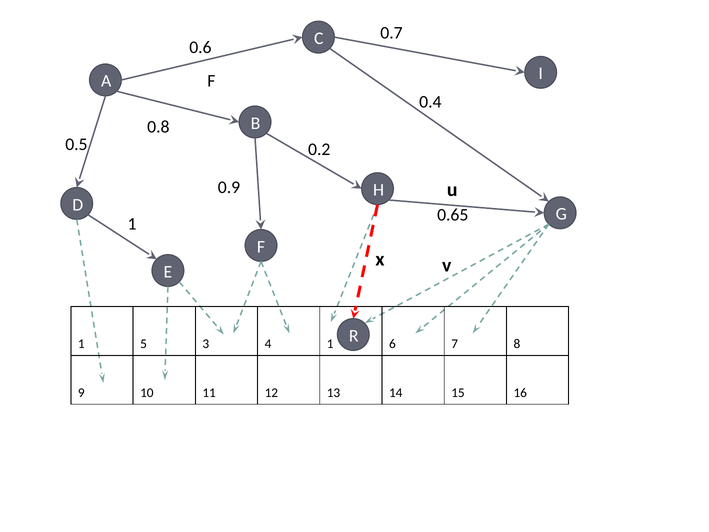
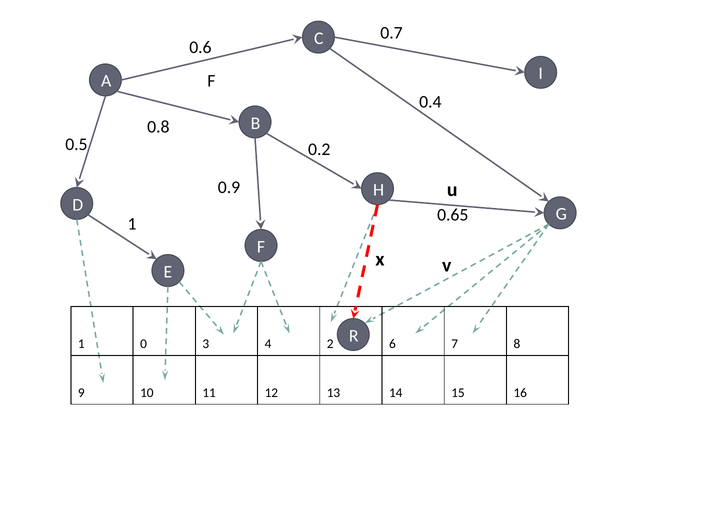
5: 5 -> 0
4 1: 1 -> 2
